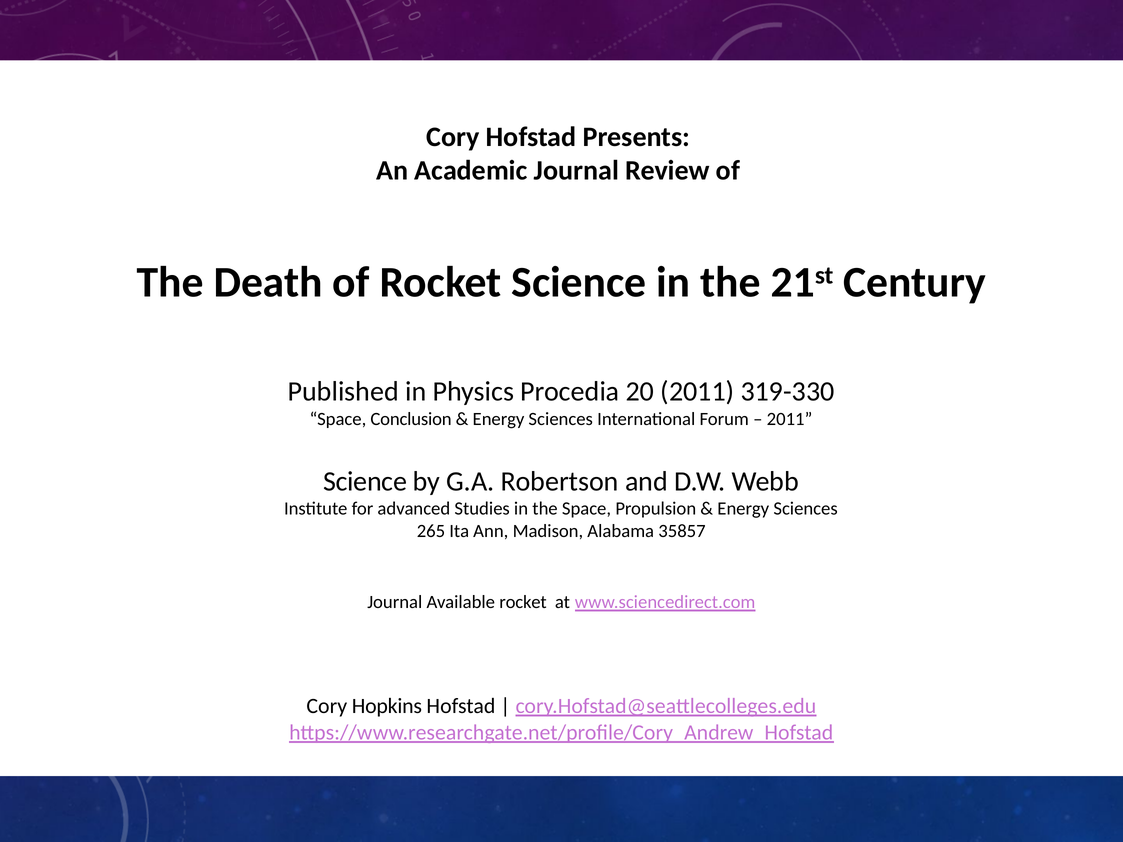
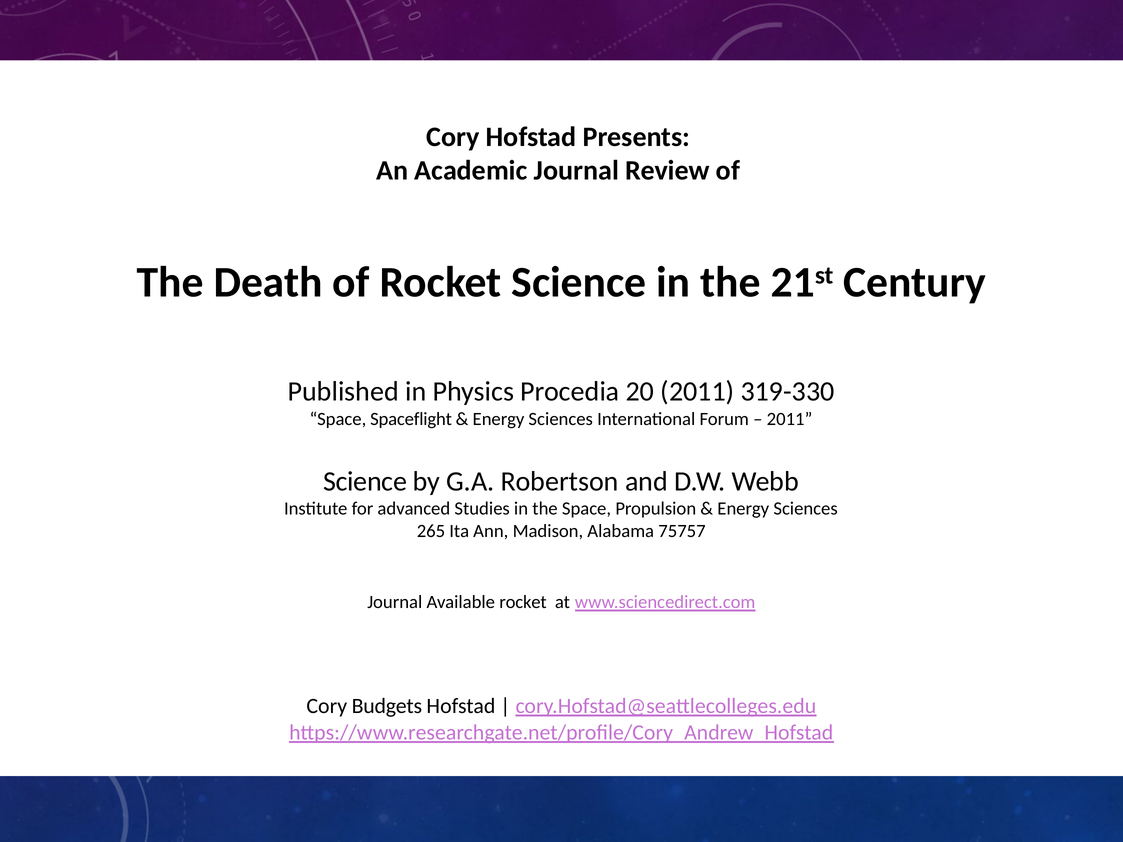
Conclusion: Conclusion -> Spaceflight
35857: 35857 -> 75757
Hopkins: Hopkins -> Budgets
